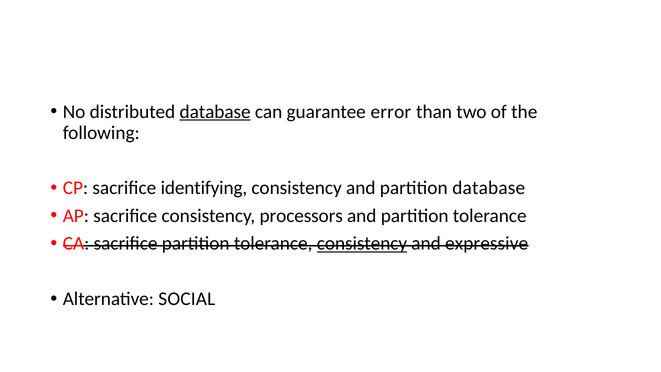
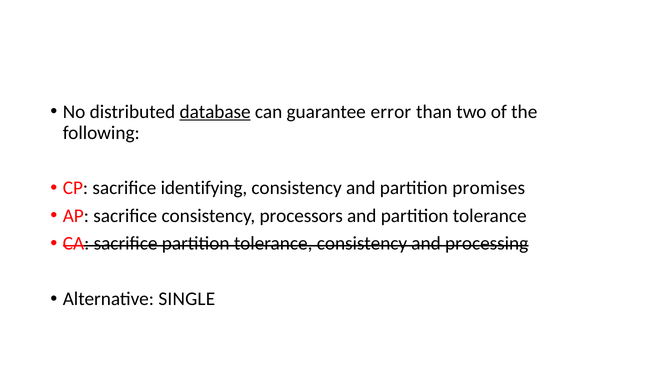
partition database: database -> promises
consistency at (362, 243) underline: present -> none
expressive: expressive -> processing
SOCIAL: SOCIAL -> SINGLE
